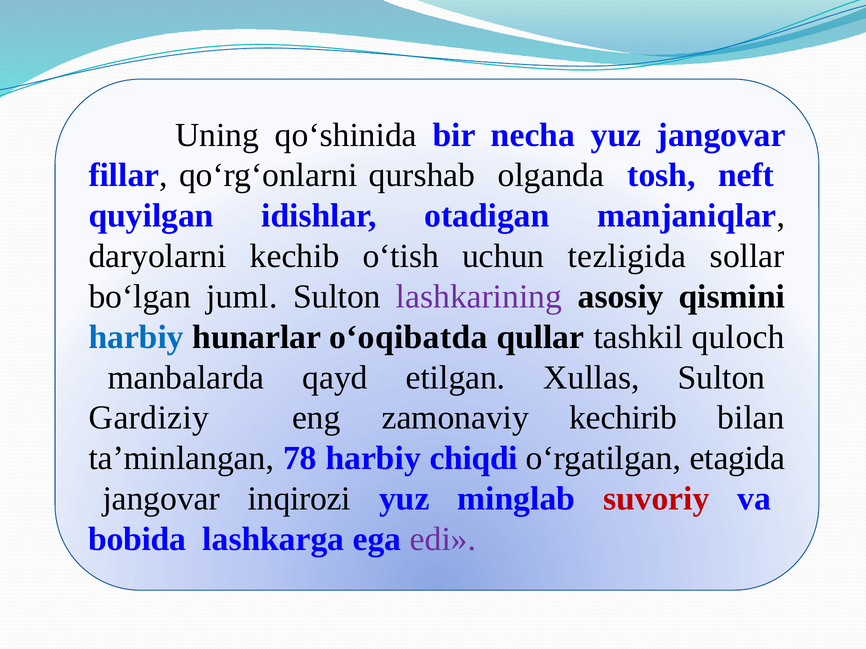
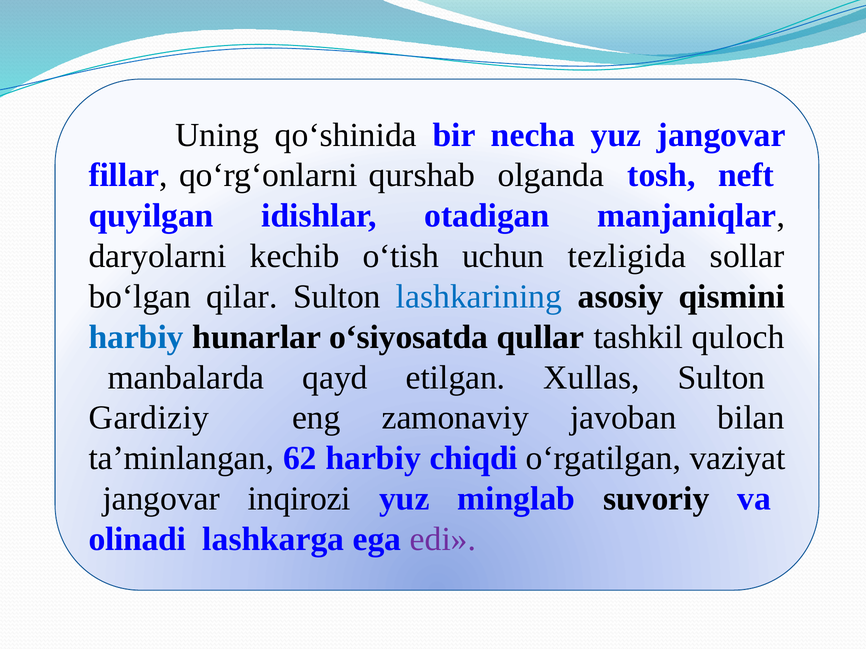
juml: juml -> qilar
lashkarining colour: purple -> blue
o‘oqibatda: o‘oqibatda -> o‘siyosatda
kеchirib: kеchirib -> javoban
78: 78 -> 62
etagida: etagida -> vaziyat
suvoriy colour: red -> black
bobida: bobida -> olinadi
